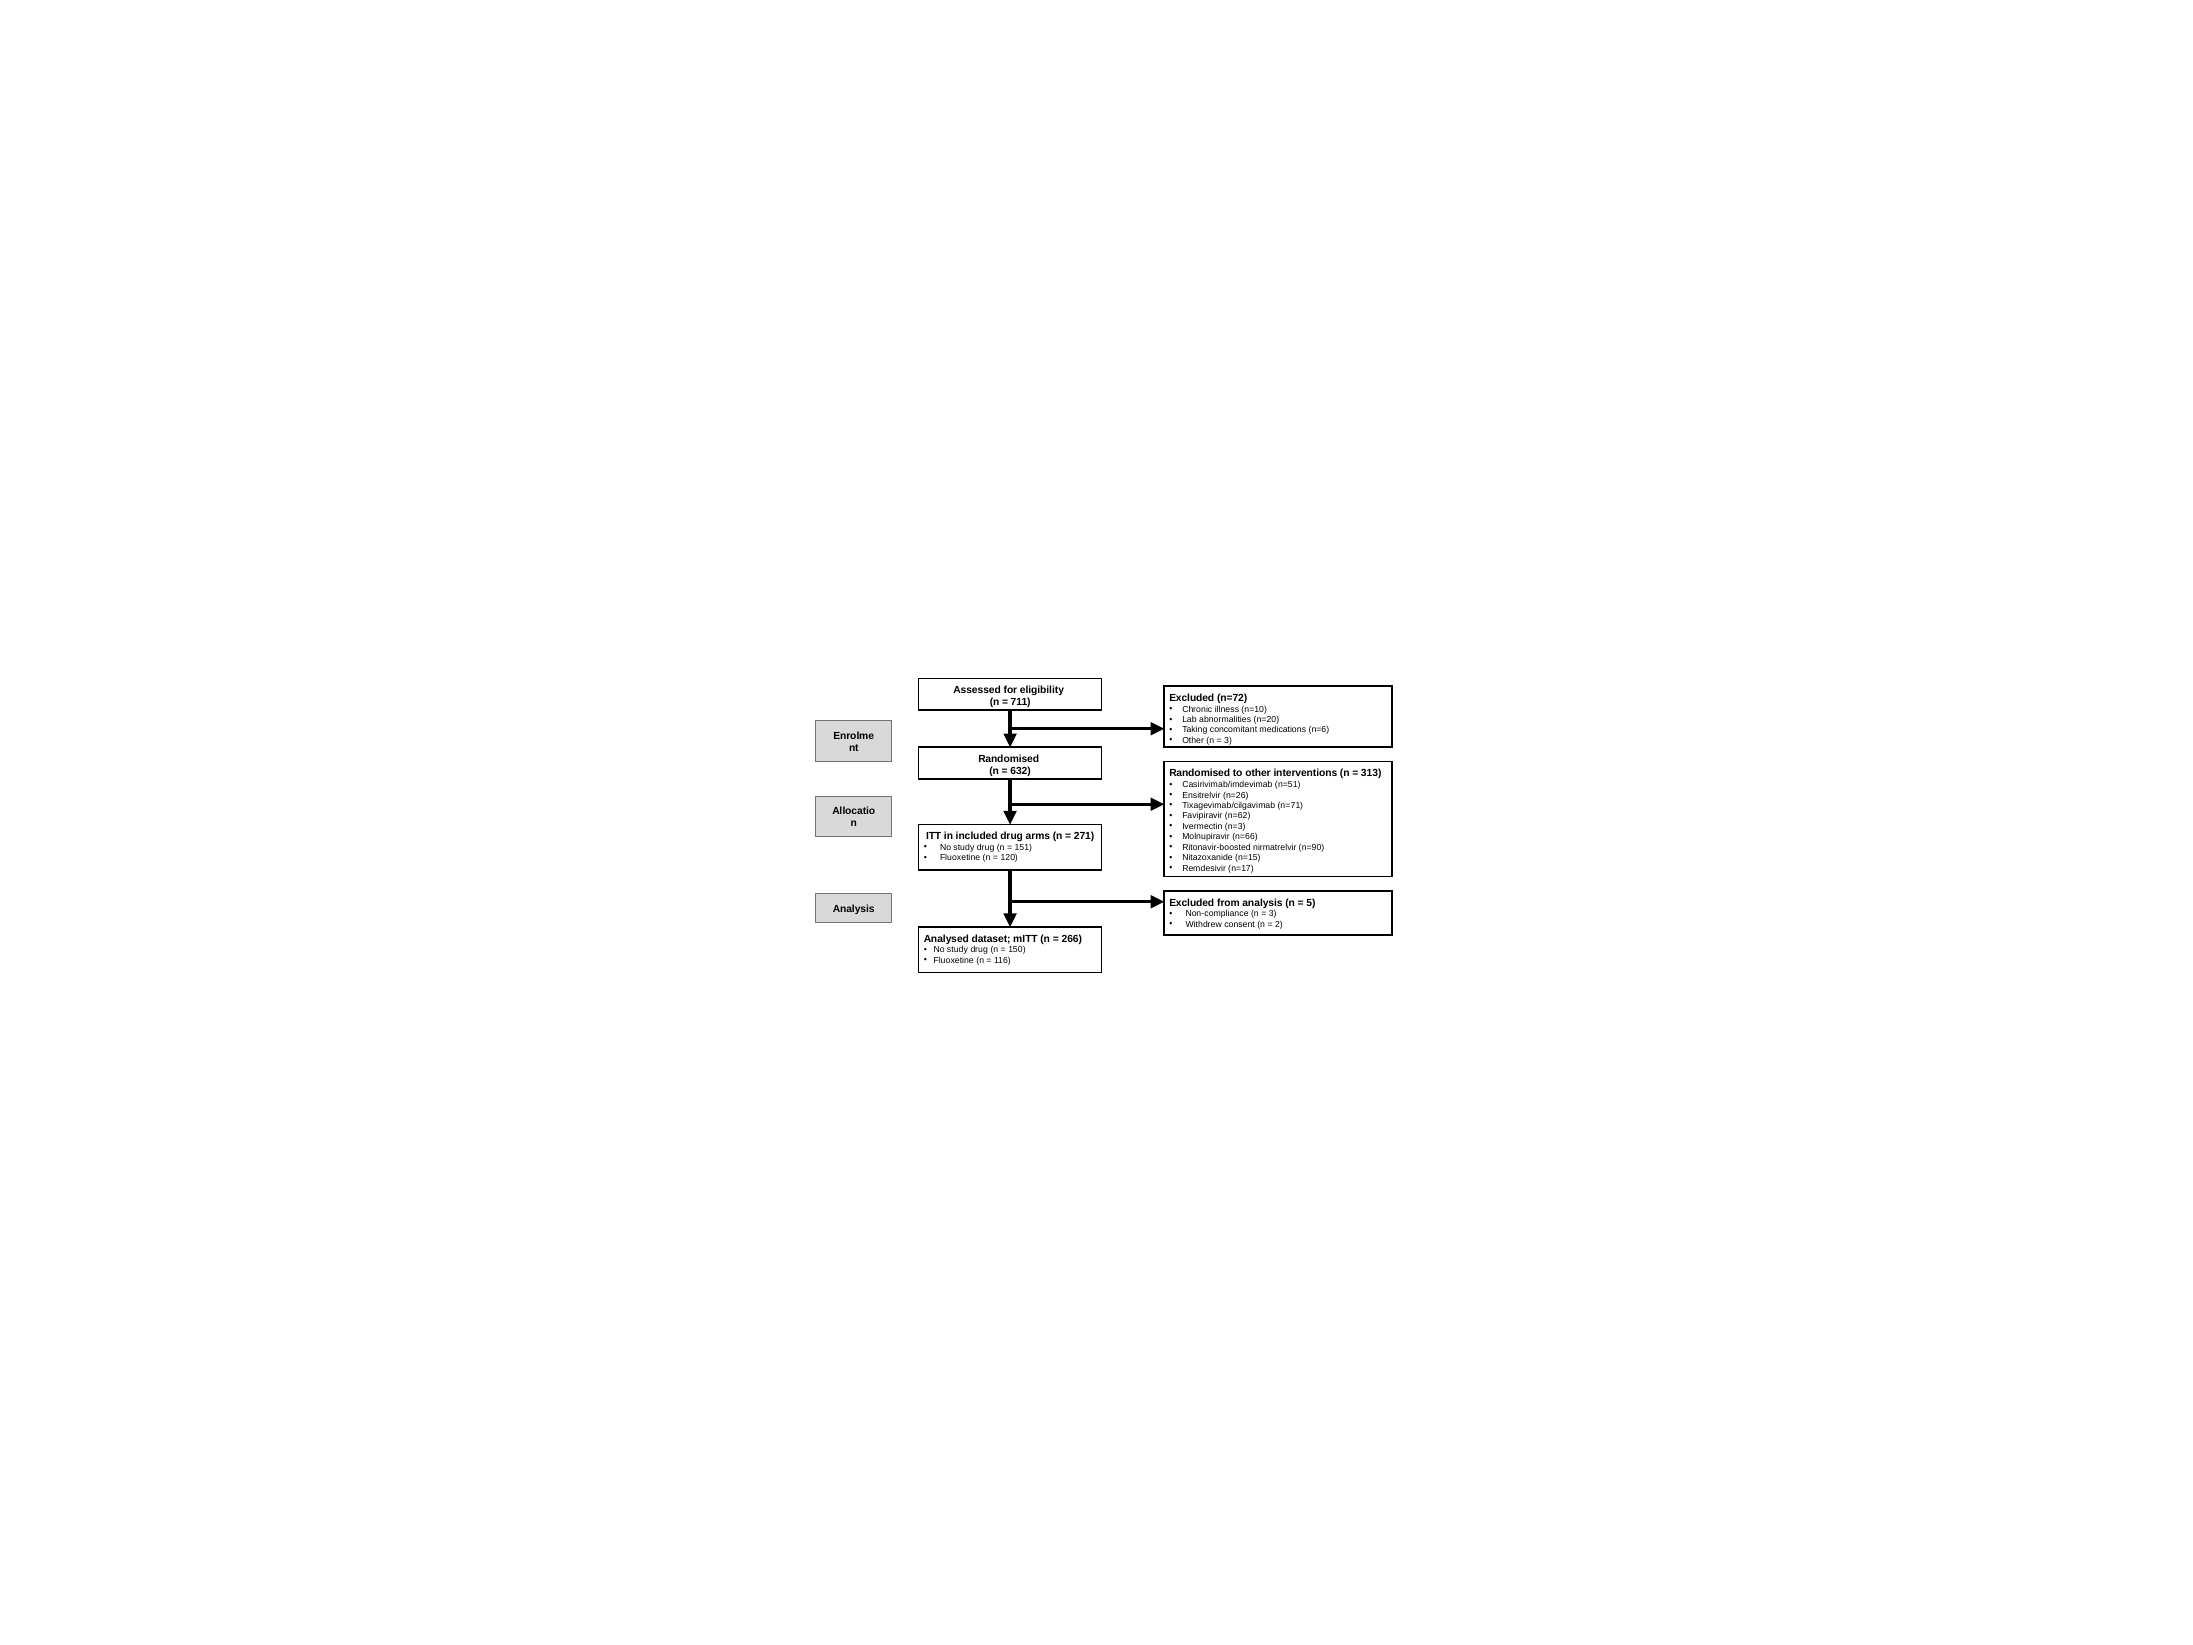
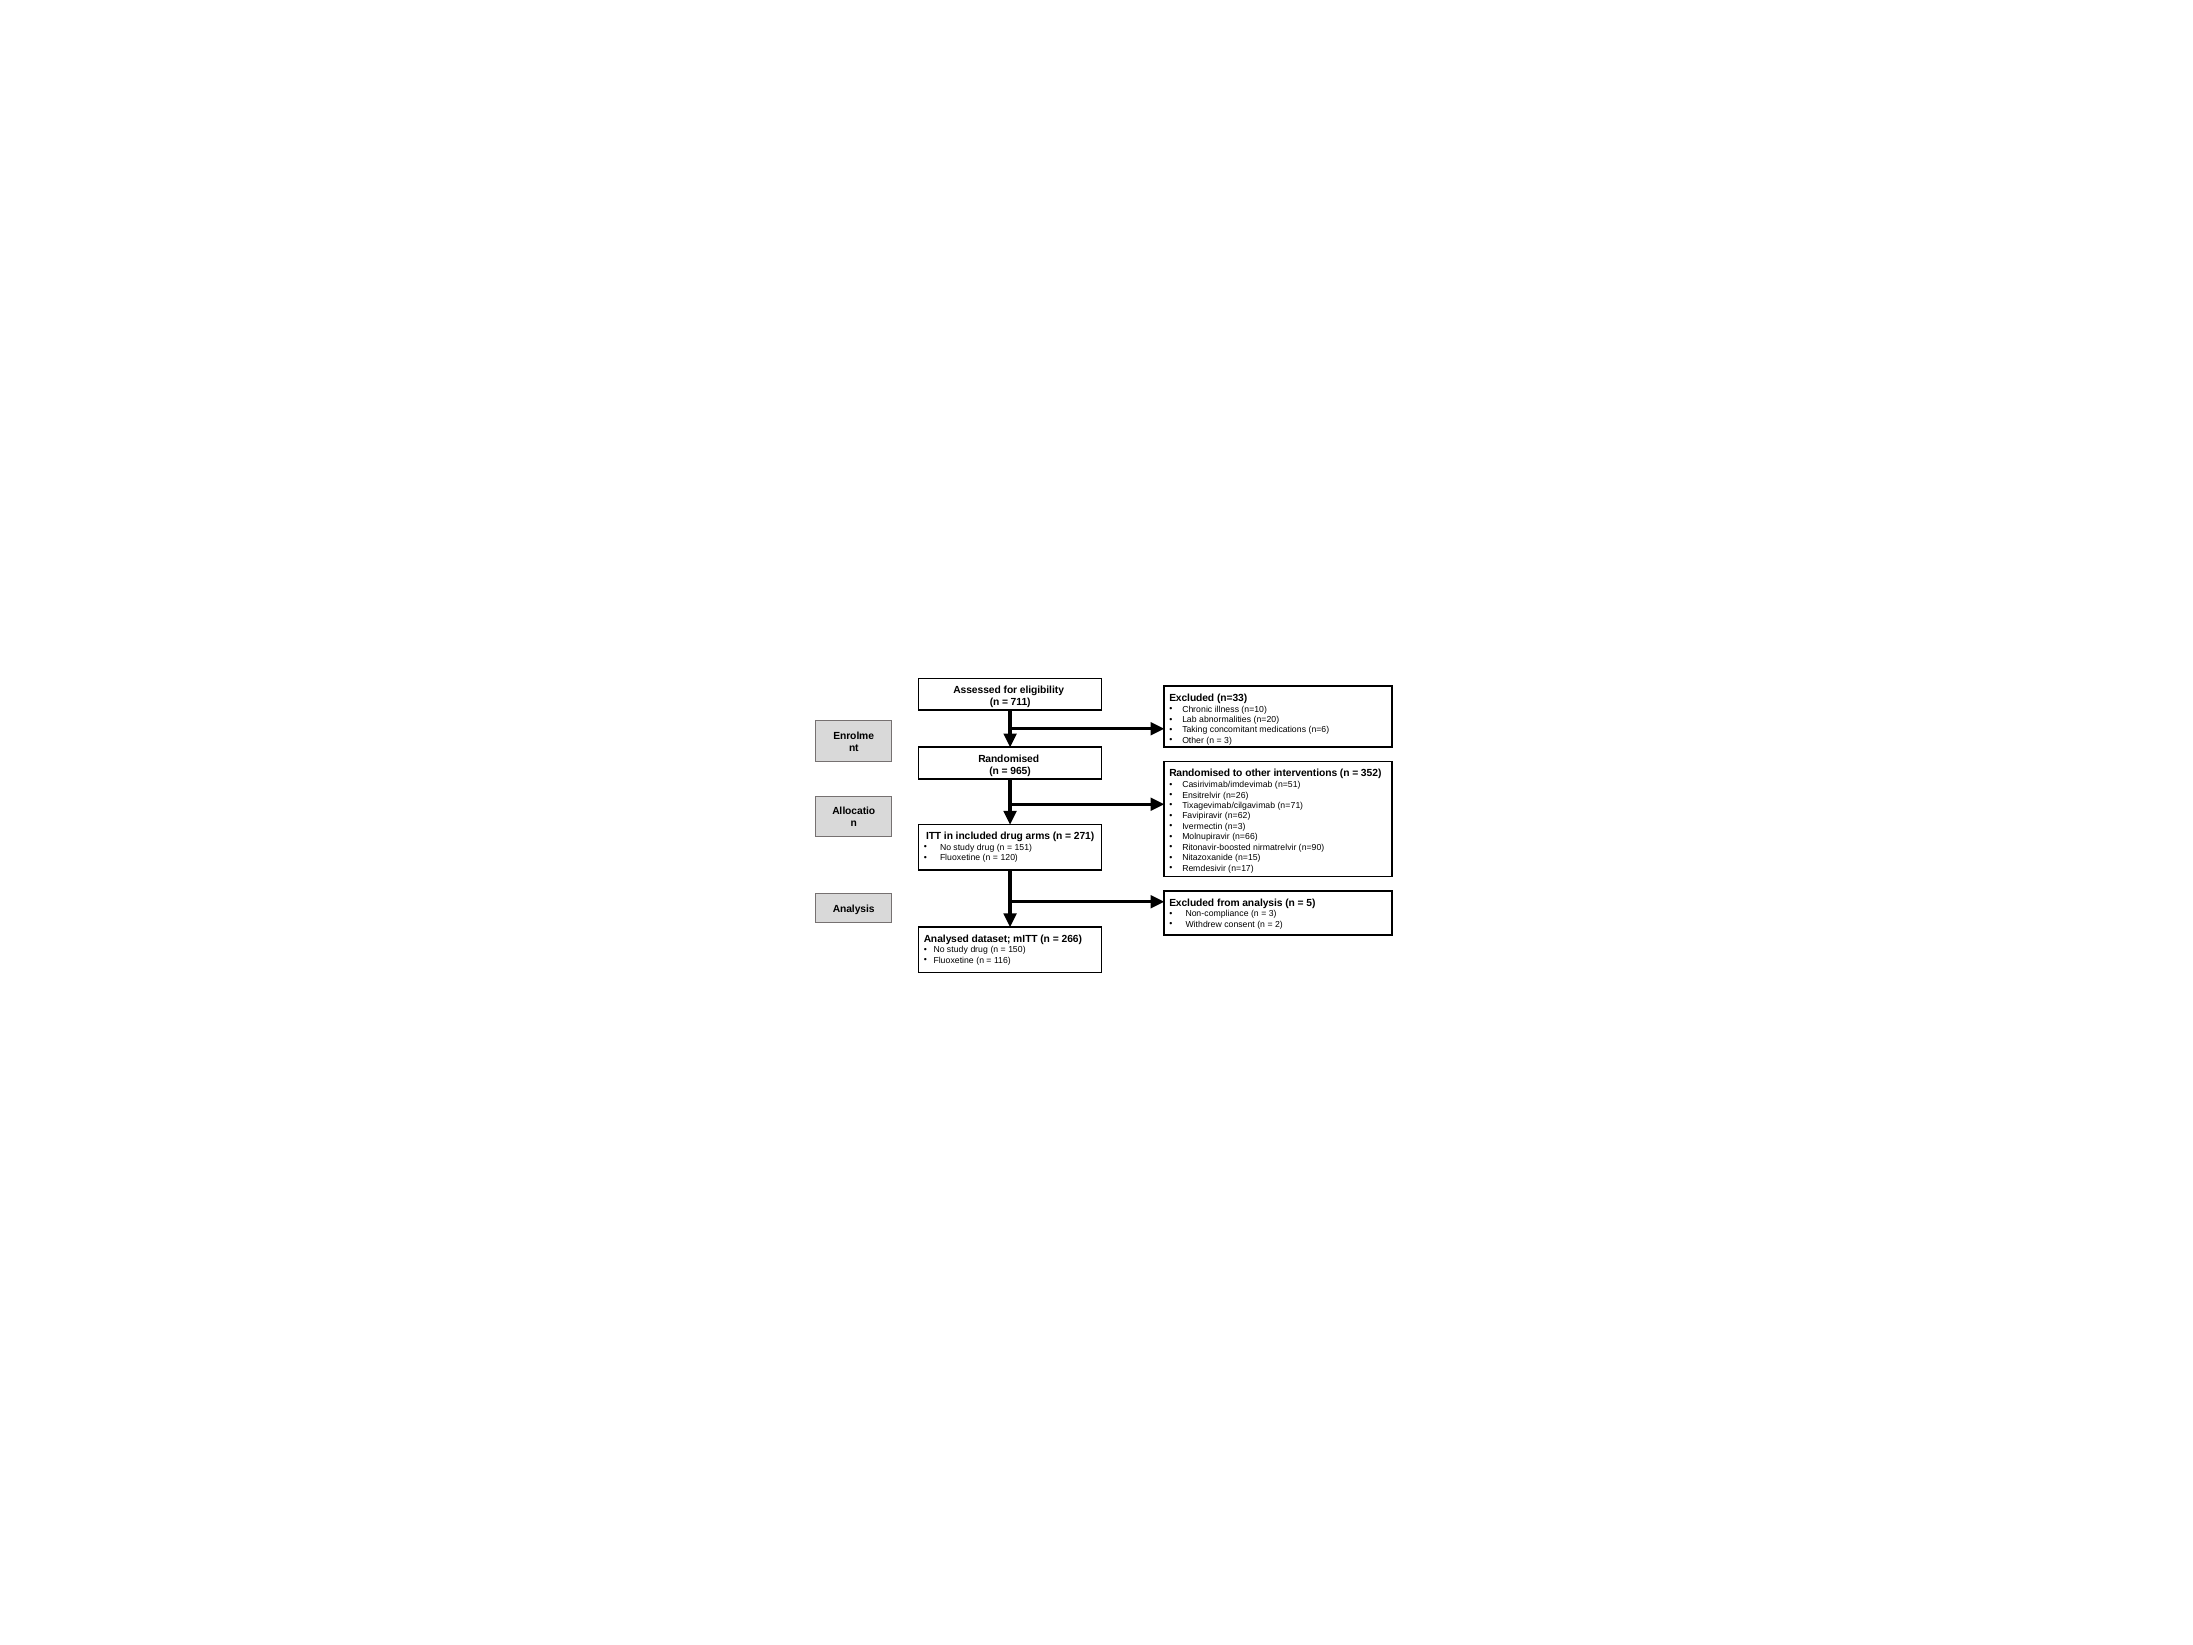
n=72: n=72 -> n=33
632: 632 -> 965
313: 313 -> 352
